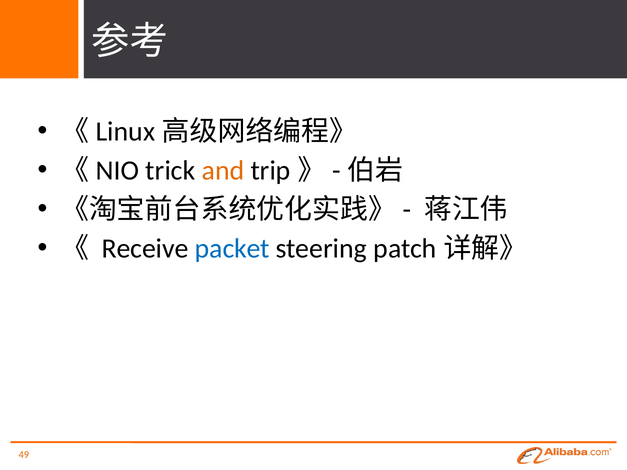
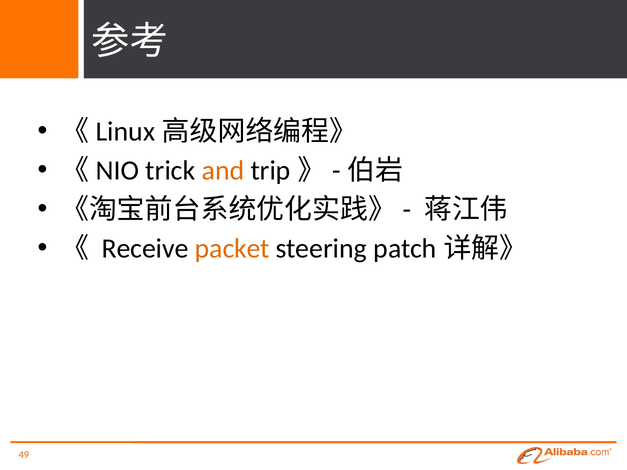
packet colour: blue -> orange
